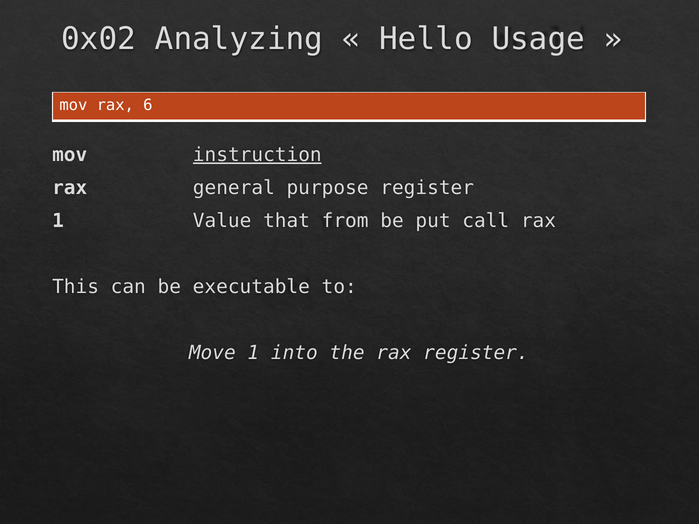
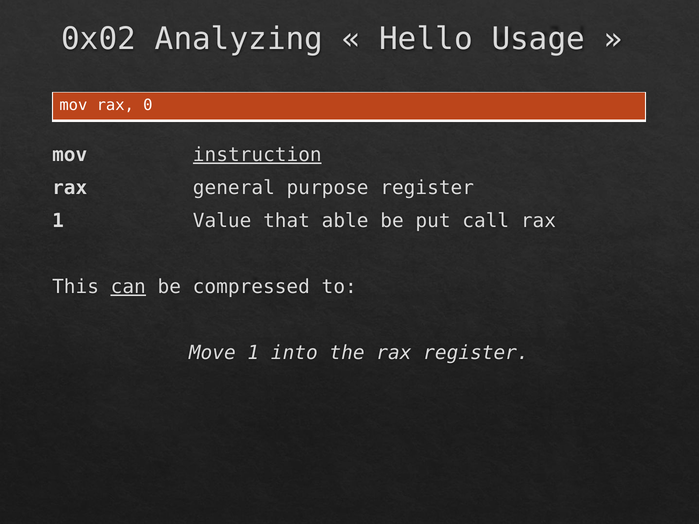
6: 6 -> 0
from: from -> able
can underline: none -> present
executable: executable -> compressed
